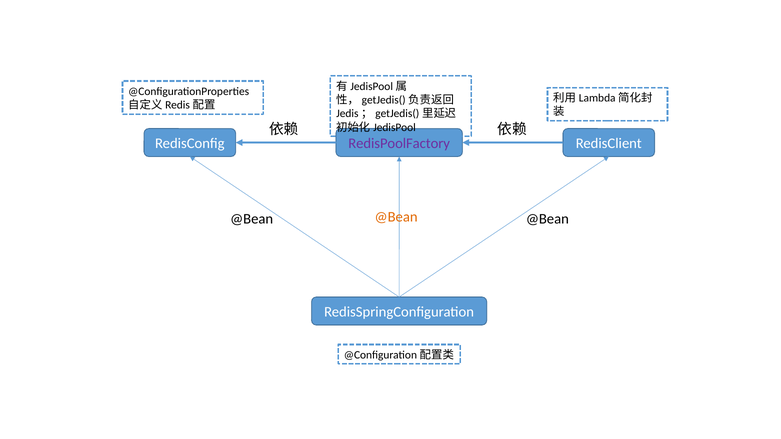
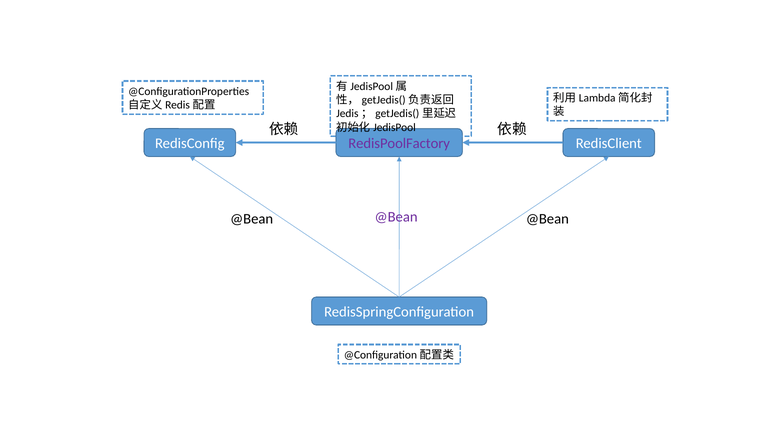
@Bean at (396, 217) colour: orange -> purple
